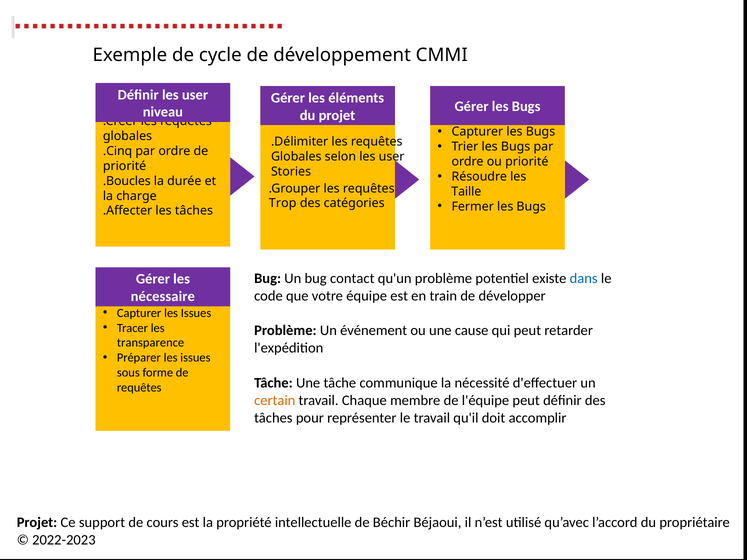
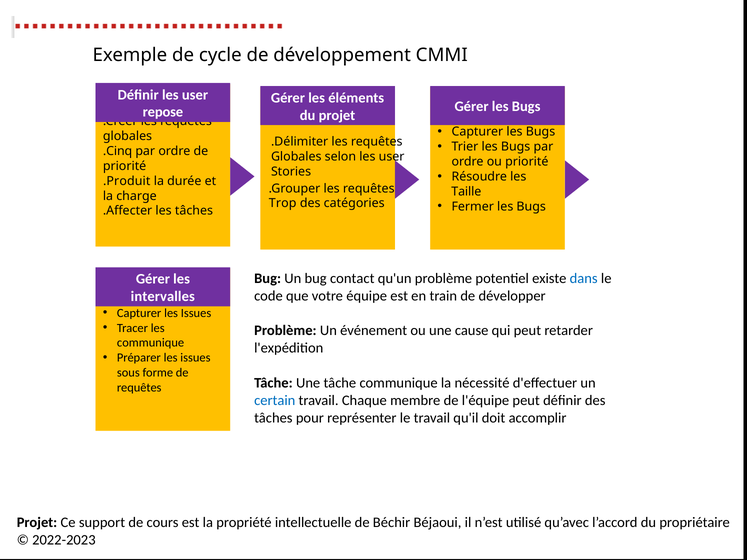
niveau: niveau -> repose
.Boucles: .Boucles -> .Produit
nécessaire: nécessaire -> intervalles
transparence at (151, 343): transparence -> communique
certain colour: orange -> blue
